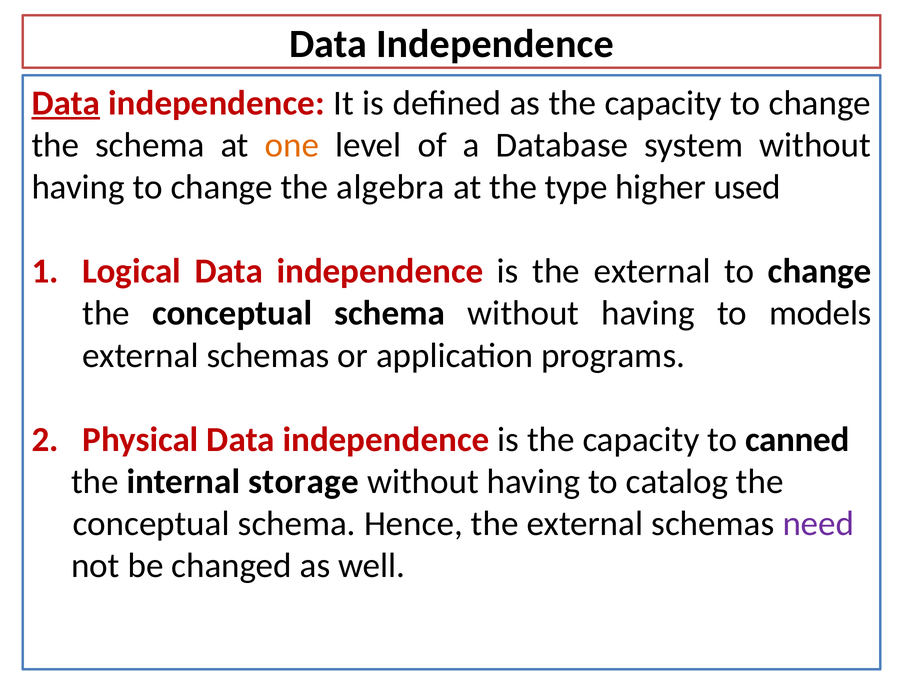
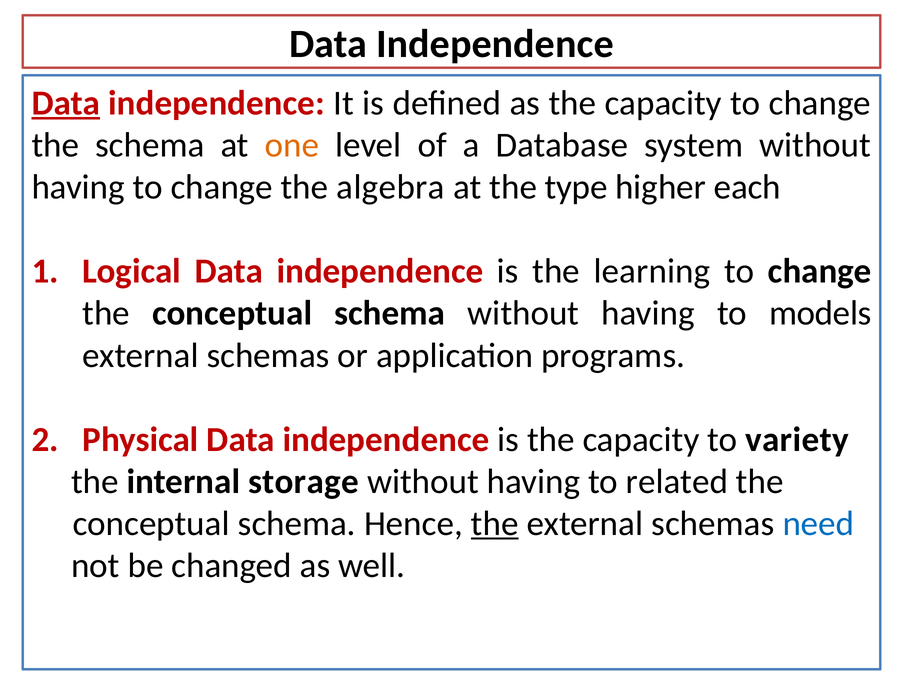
used: used -> each
is the external: external -> learning
canned: canned -> variety
catalog: catalog -> related
the at (495, 524) underline: none -> present
need colour: purple -> blue
